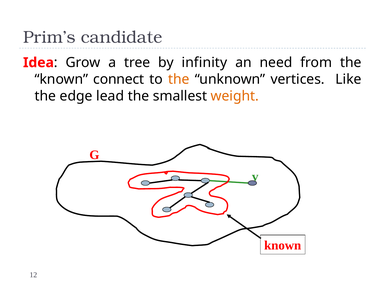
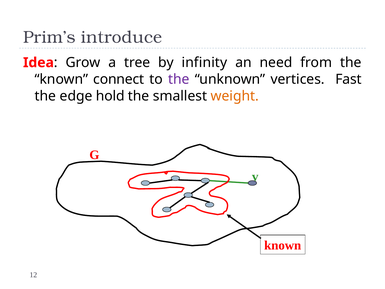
candidate: candidate -> introduce
the at (179, 79) colour: orange -> purple
Like: Like -> Fast
lead: lead -> hold
